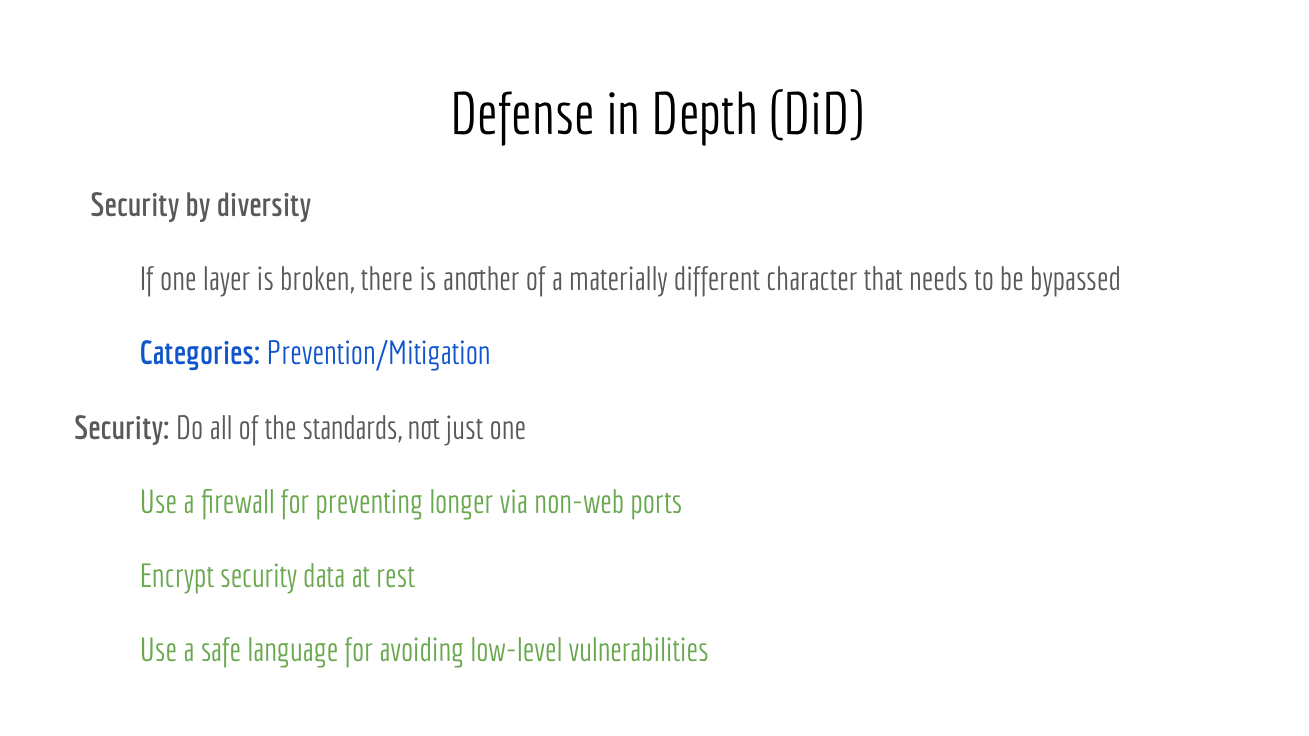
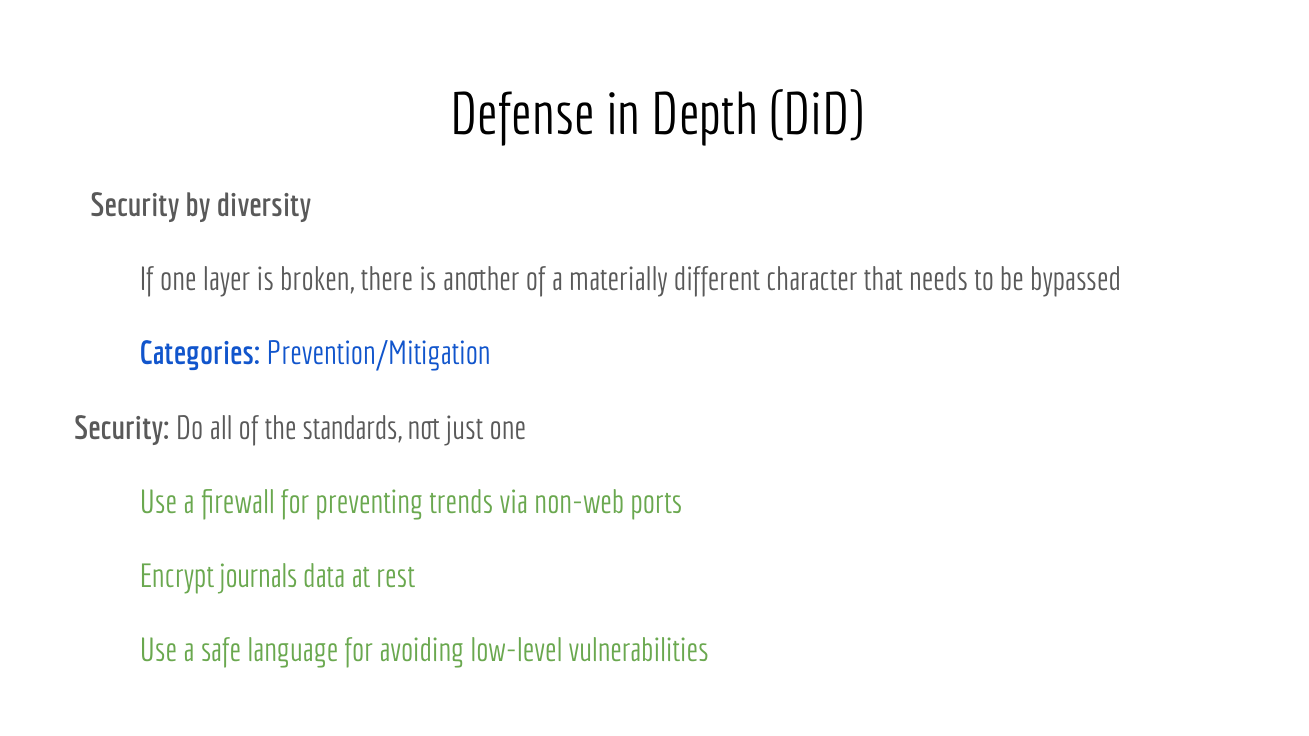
longer: longer -> trends
Encrypt security: security -> journals
